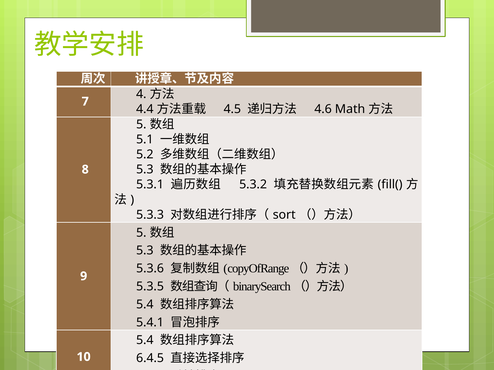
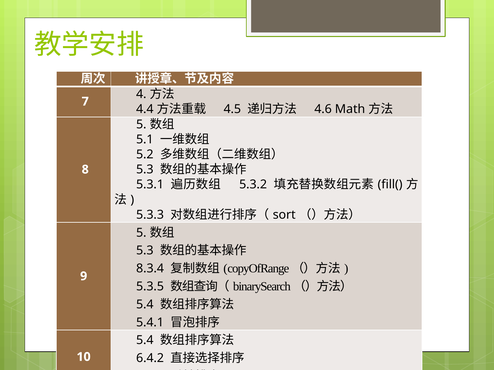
5.3.6: 5.3.6 -> 8.3.4
6.4.5: 6.4.5 -> 6.4.2
